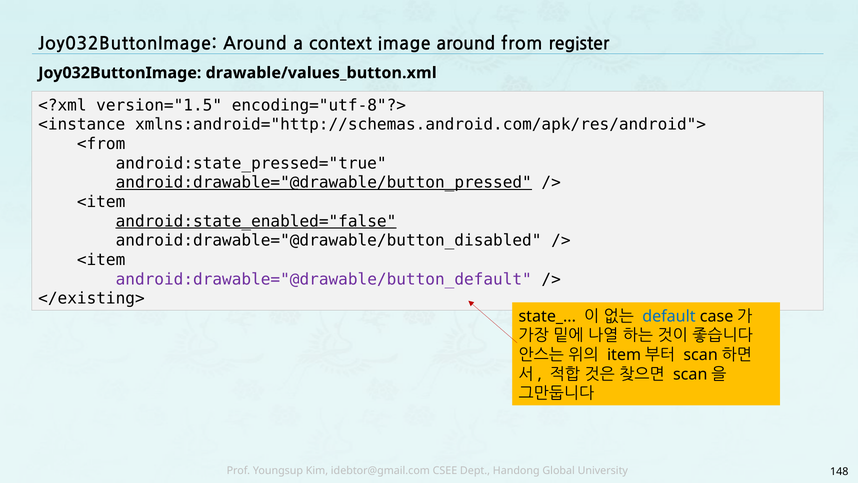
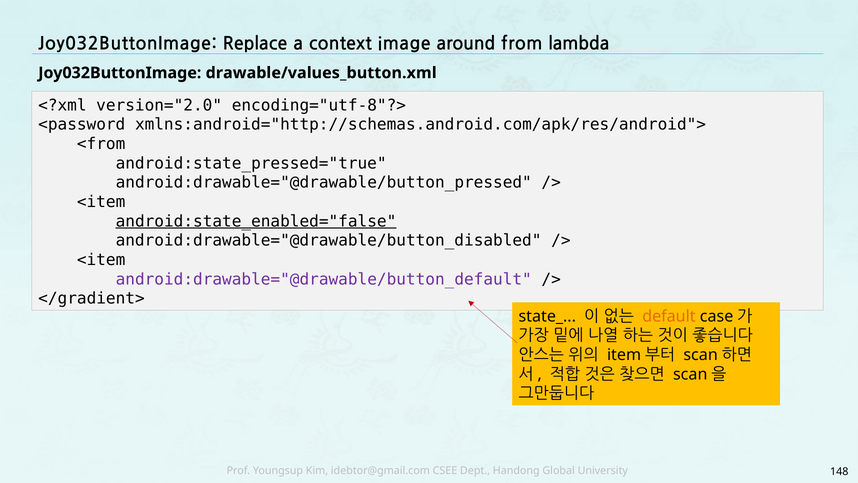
Joy032ButtonImage Around: Around -> Replace
register: register -> lambda
version="1.5: version="1.5 -> version="2.0
<instance: <instance -> <password
android:drawable="@drawable/button_pressed underline: present -> none
</existing>: </existing> -> </gradient>
default colour: blue -> orange
